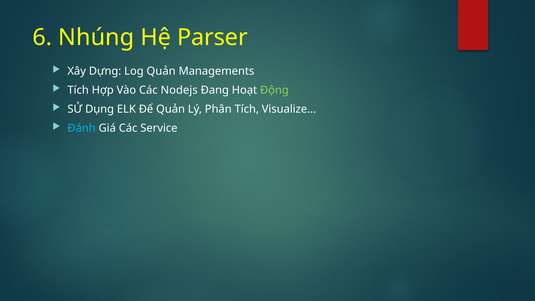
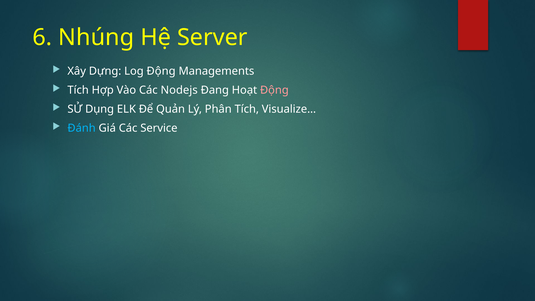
Parser: Parser -> Server
Log Quản: Quản -> Động
Động at (274, 90) colour: light green -> pink
